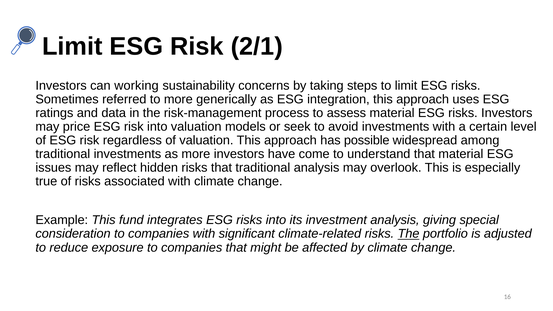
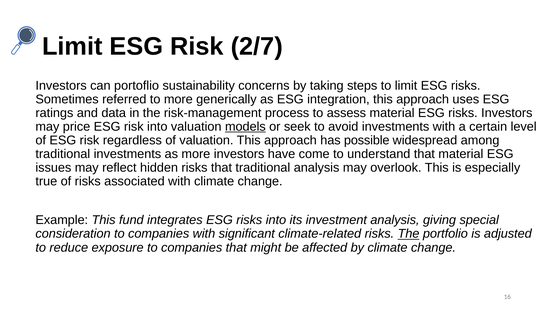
2/1: 2/1 -> 2/7
working: working -> portoflio
models underline: none -> present
